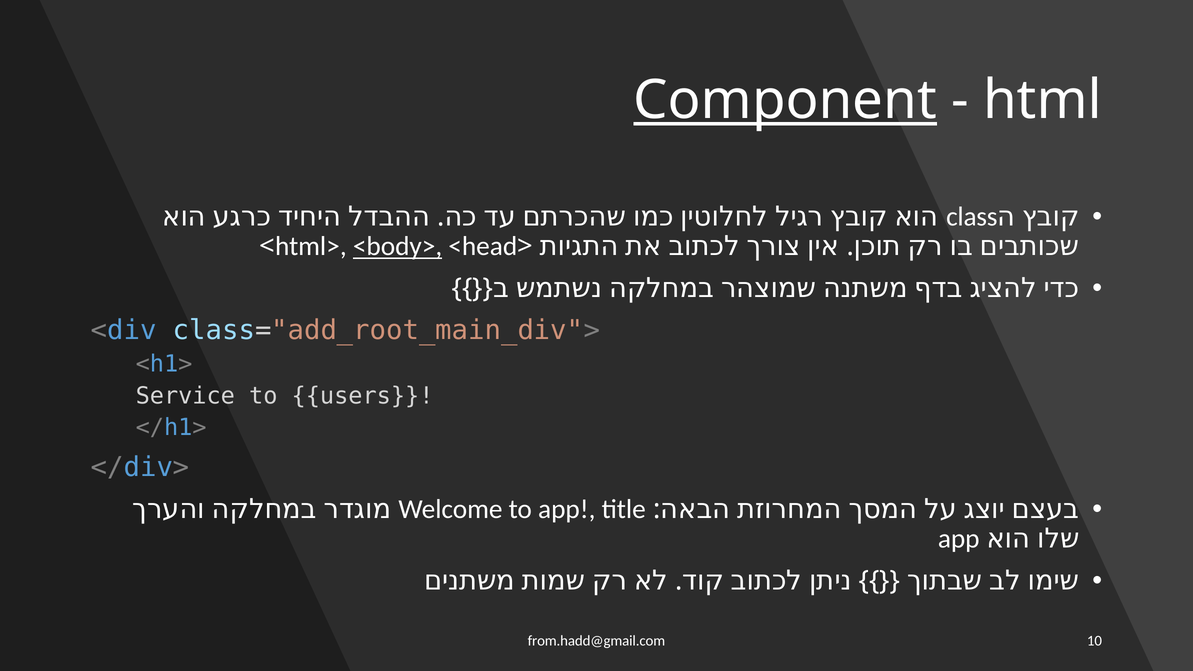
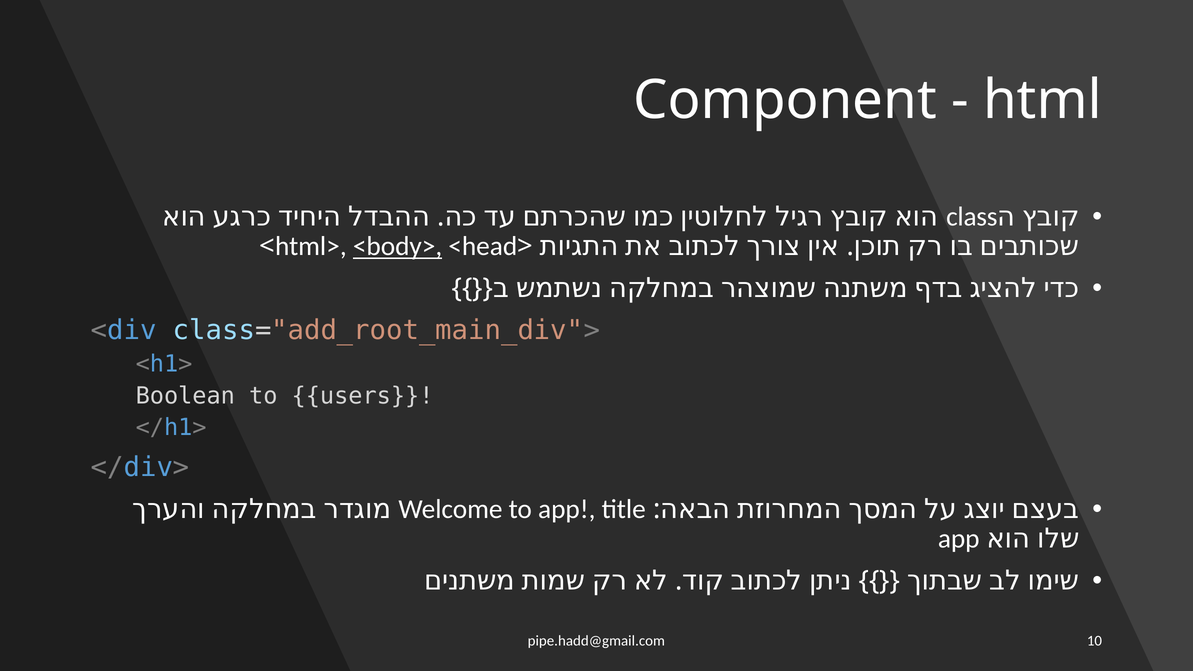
Component underline: present -> none
Service: Service -> Boolean
from.hadd@gmail.com: from.hadd@gmail.com -> pipe.hadd@gmail.com
